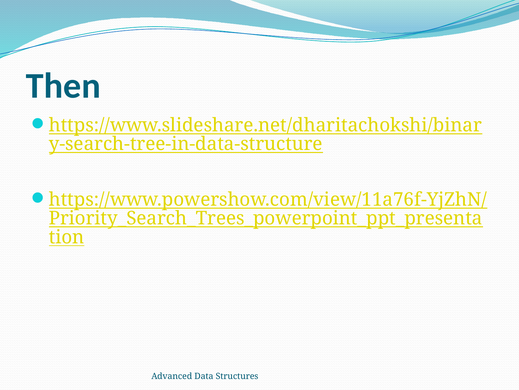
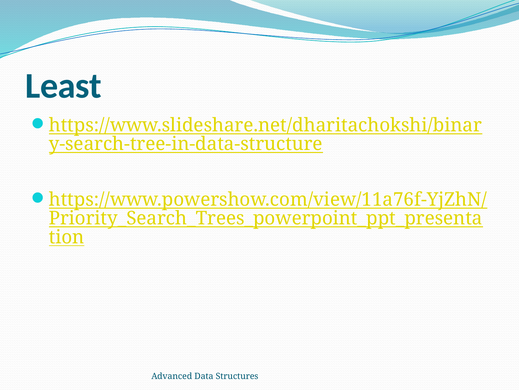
Then: Then -> Least
